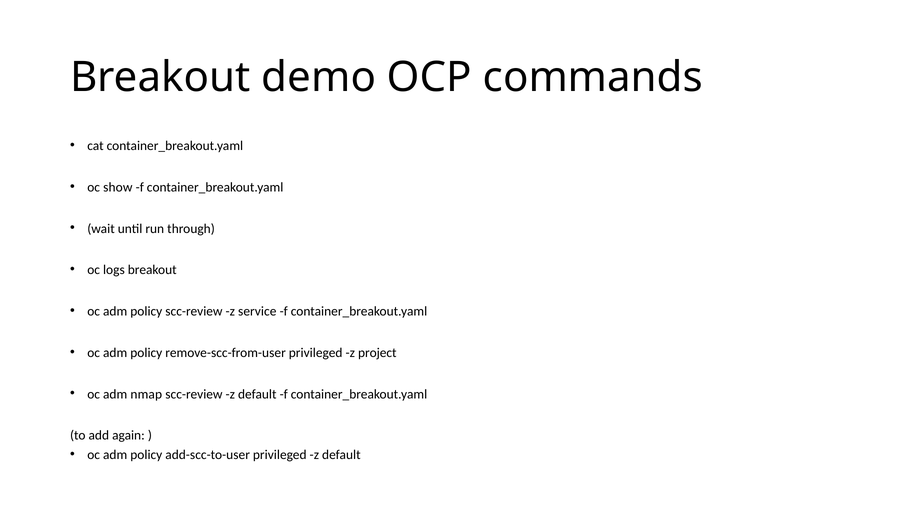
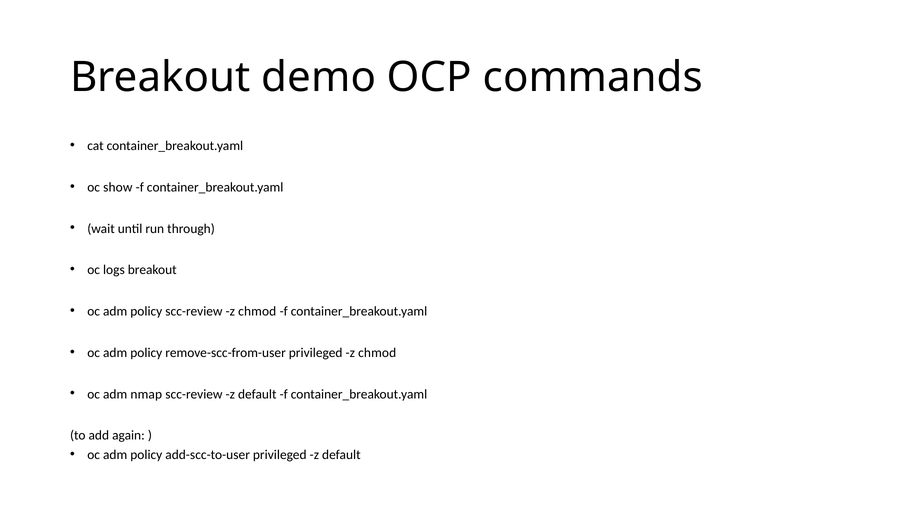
scc-review z service: service -> chmod
privileged z project: project -> chmod
